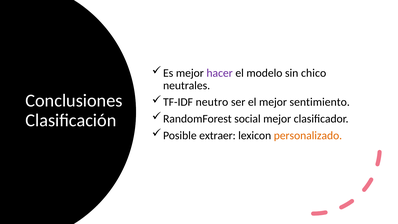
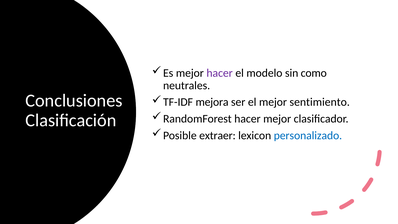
chico: chico -> como
neutro: neutro -> mejora
RandomForest social: social -> hacer
personalizado colour: orange -> blue
